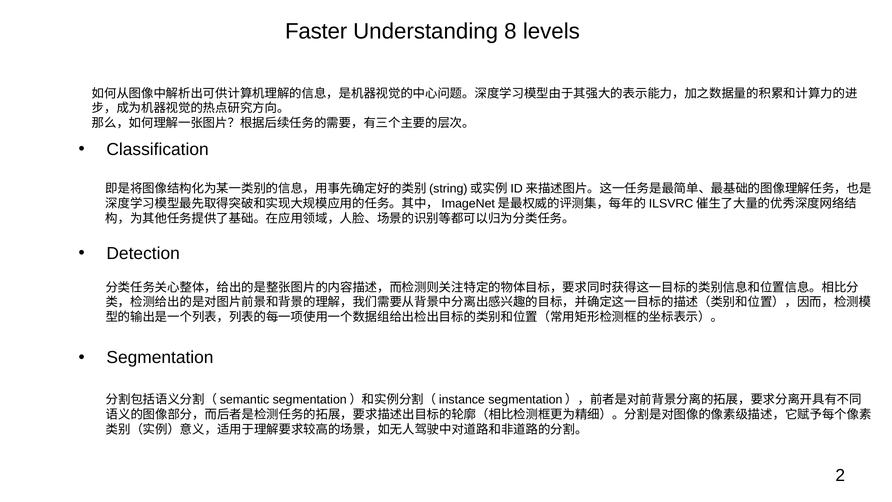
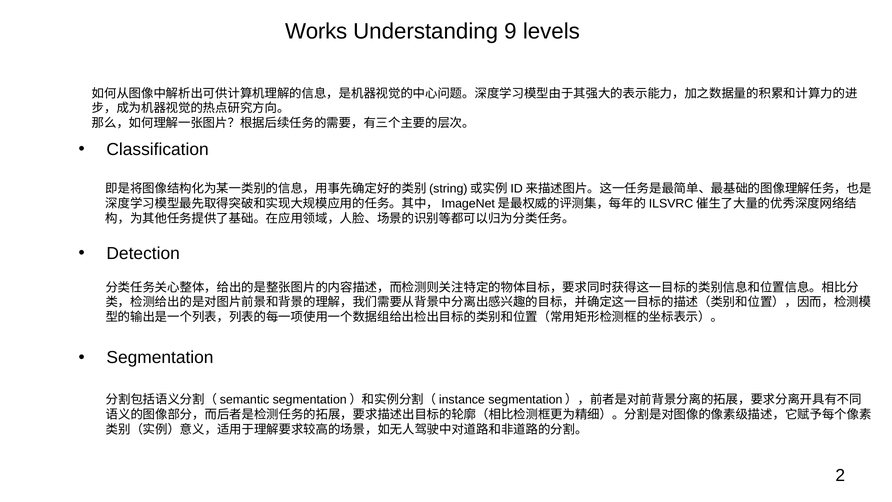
Faster: Faster -> Works
8: 8 -> 9
